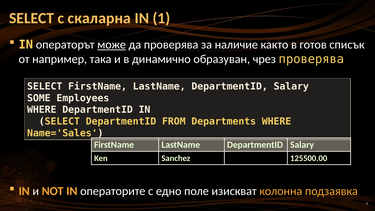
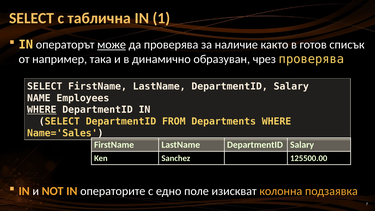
скаларна: скаларна -> таблична
SOME: SOME -> NAME
WHERE at (42, 110) underline: none -> present
